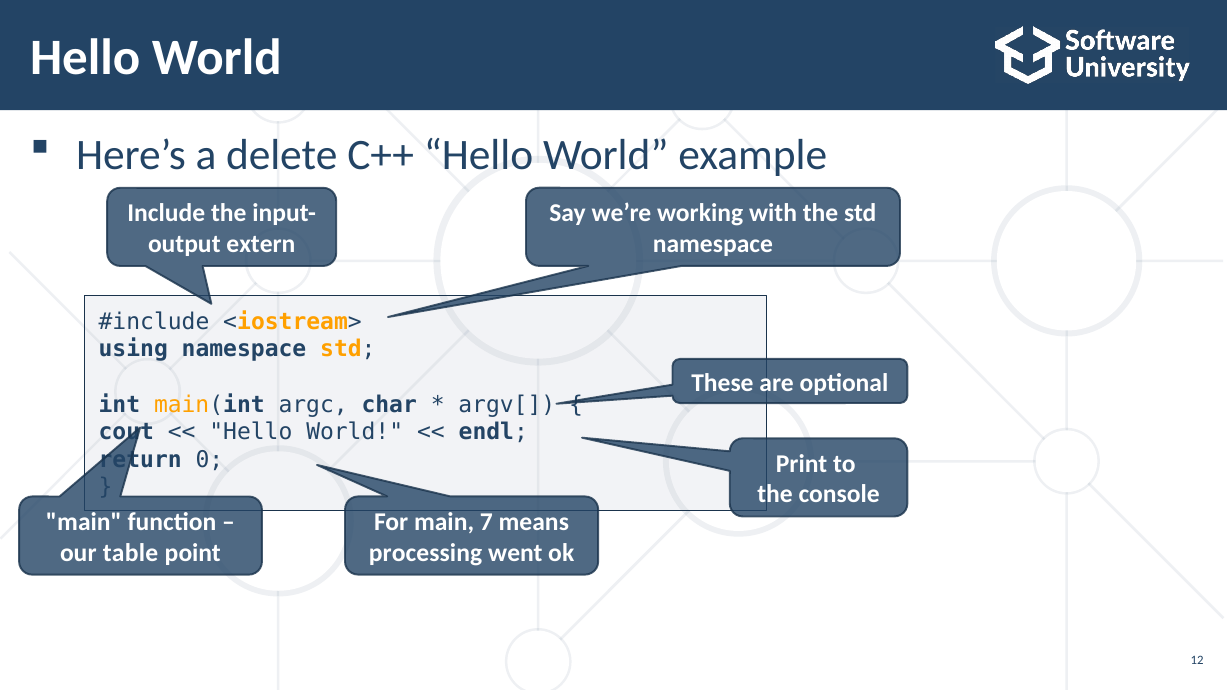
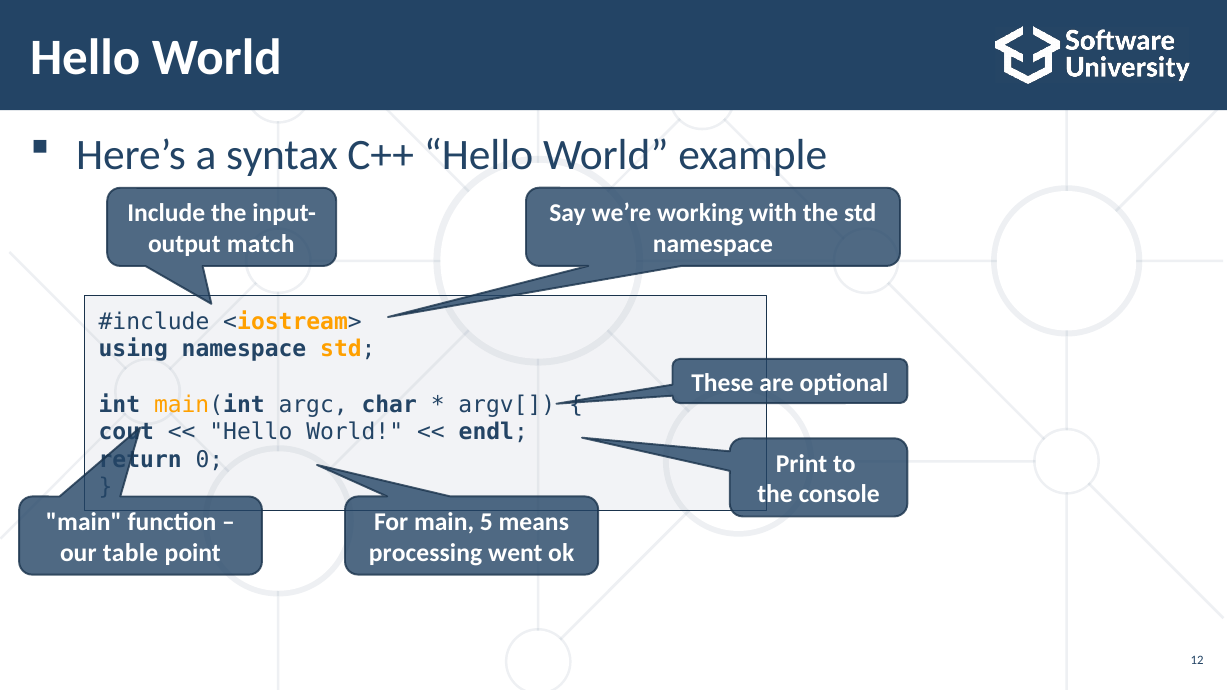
delete: delete -> syntax
extern: extern -> match
7: 7 -> 5
